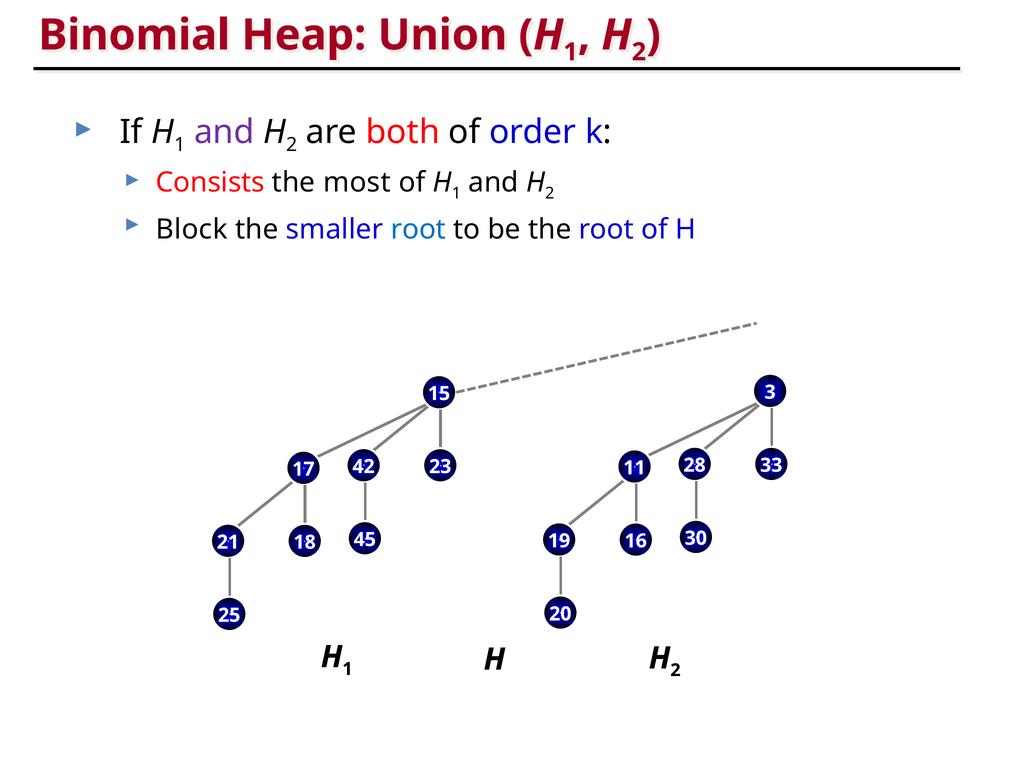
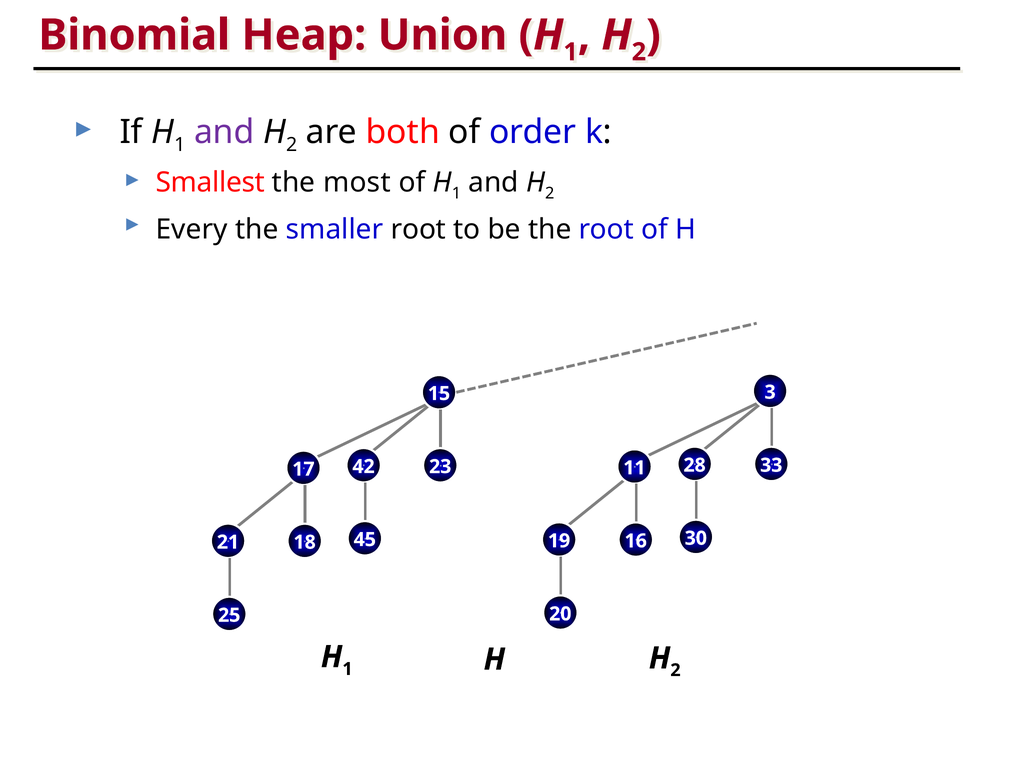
Consists: Consists -> Smallest
Block: Block -> Every
root at (418, 229) colour: blue -> black
